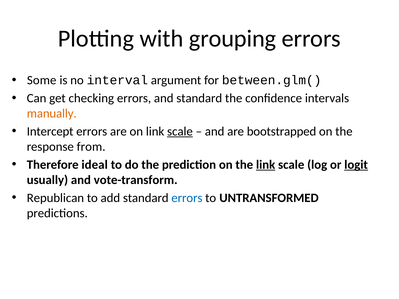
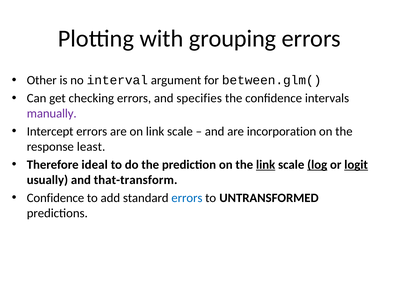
Some: Some -> Other
and standard: standard -> specifies
manually colour: orange -> purple
scale at (180, 132) underline: present -> none
bootstrapped: bootstrapped -> incorporation
from: from -> least
log underline: none -> present
vote-transform: vote-transform -> that-transform
Republican at (55, 198): Republican -> Confidence
